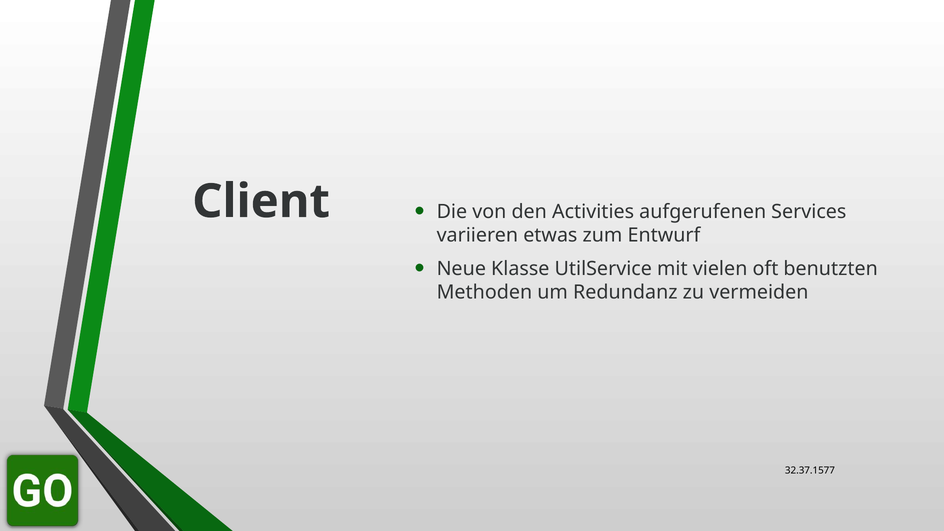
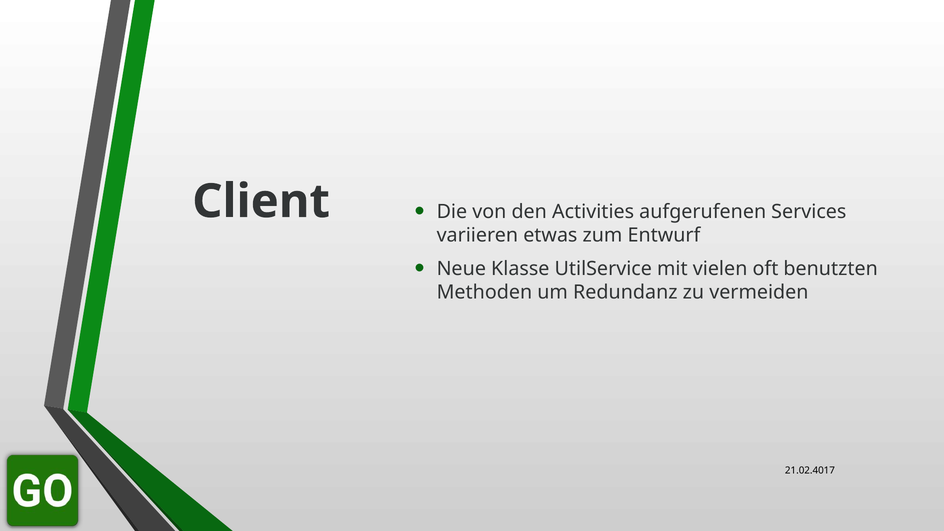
32.37.1577: 32.37.1577 -> 21.02.4017
